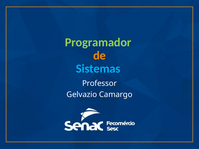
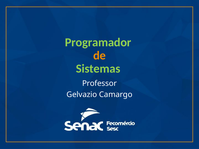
Sistemas colour: light blue -> light green
